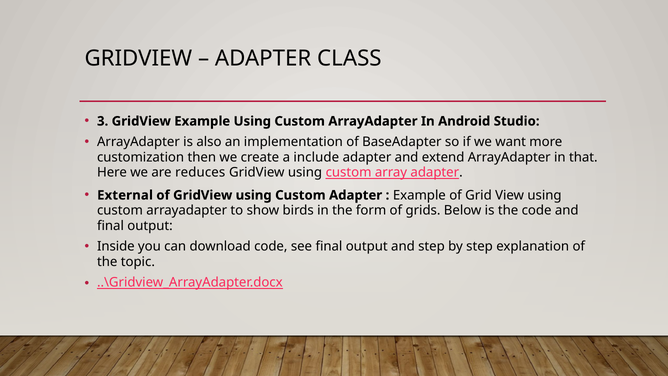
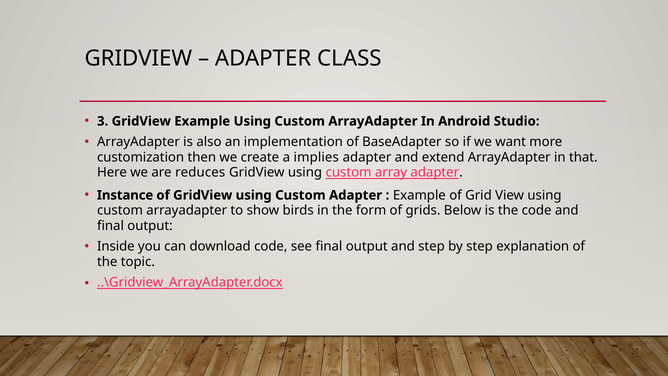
include: include -> implies
External: External -> Instance
